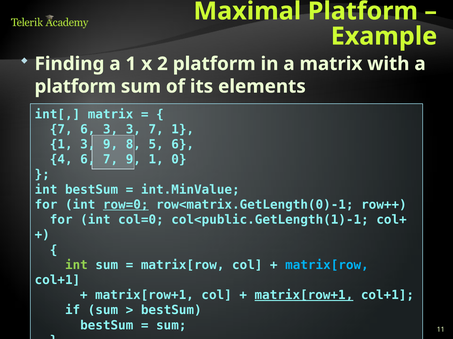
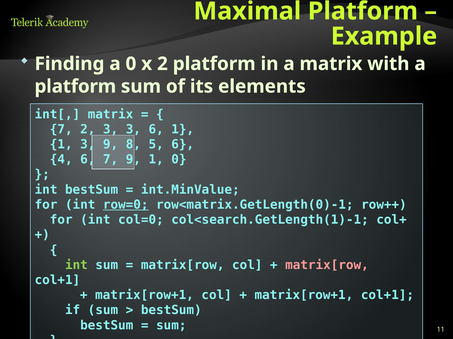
a 1: 1 -> 0
7 6: 6 -> 2
3 7: 7 -> 6
col<public.GetLength(1)-1: col<public.GetLength(1)-1 -> col<search.GetLength(1)-1
matrix[row at (327, 266) colour: light blue -> pink
matrix[row+1 at (304, 296) underline: present -> none
